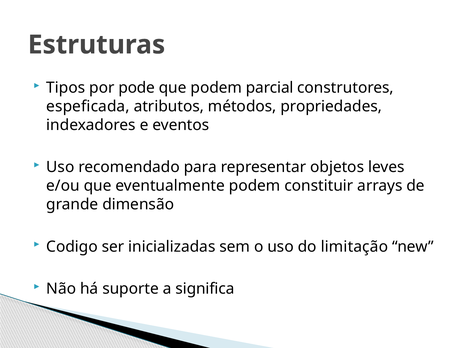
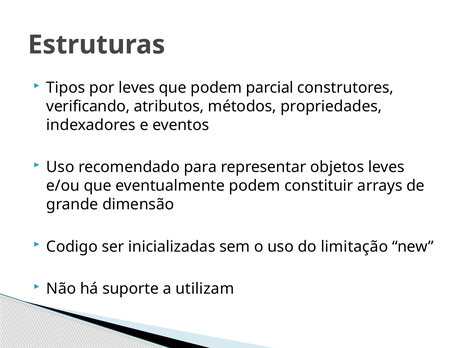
por pode: pode -> leves
espeficada: espeficada -> verificando
significa: significa -> utilizam
